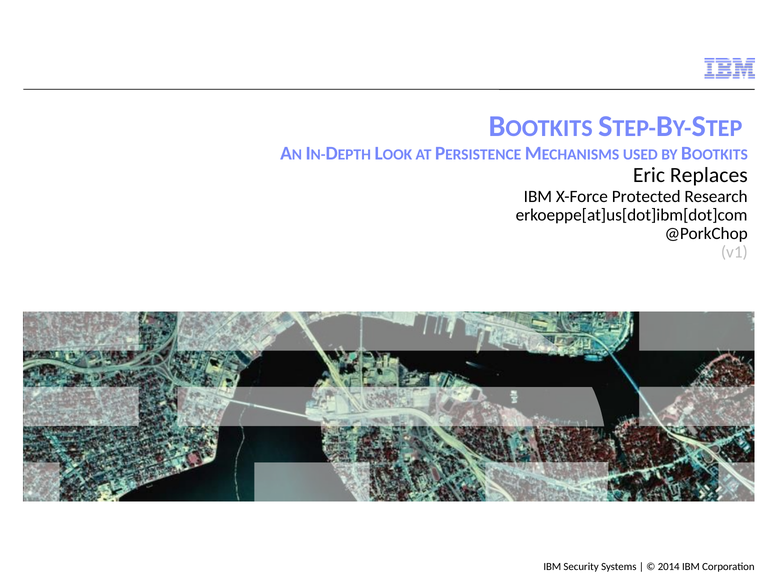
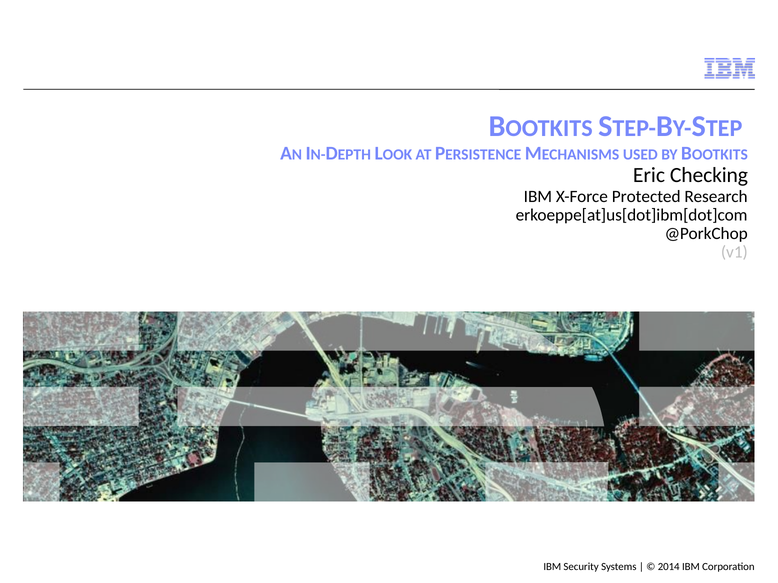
Replaces: Replaces -> Checking
